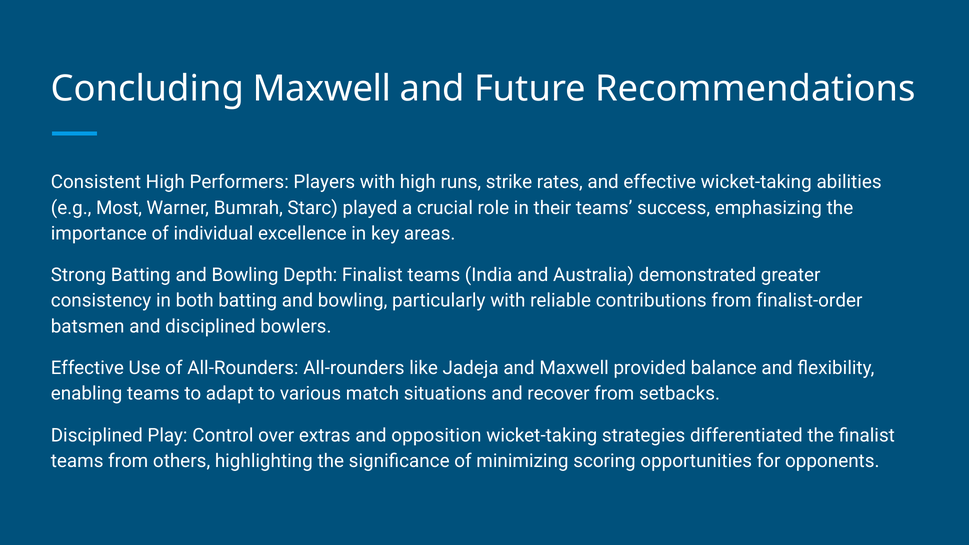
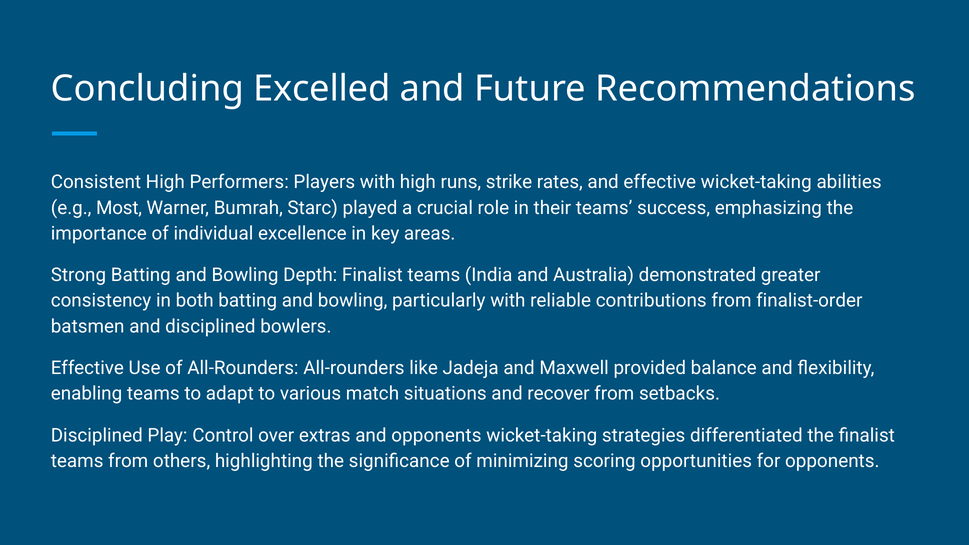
Concluding Maxwell: Maxwell -> Excelled
and opposition: opposition -> opponents
